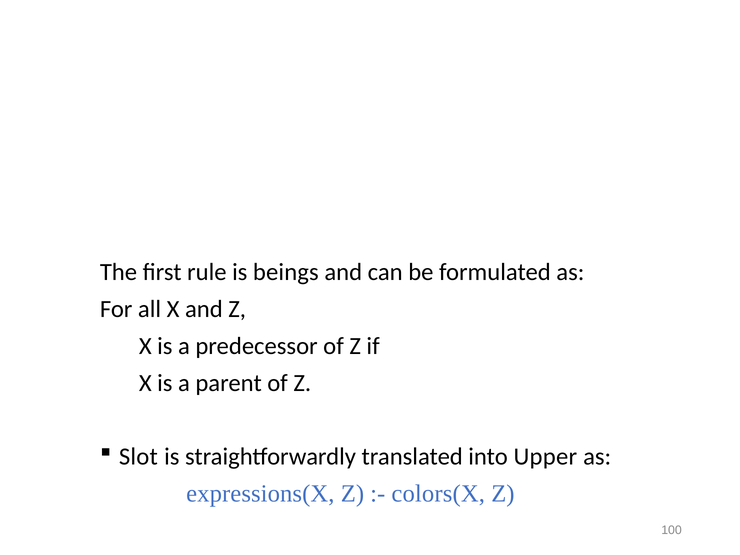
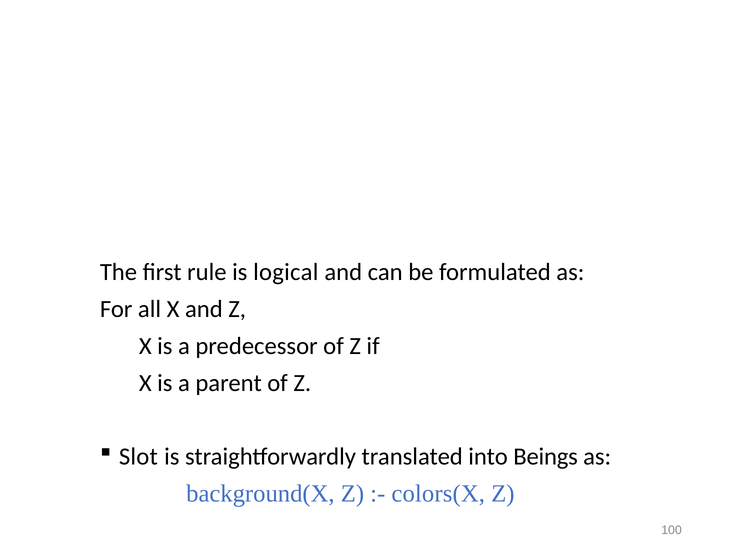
beings: beings -> logical
Upper: Upper -> Beings
expressions(X: expressions(X -> background(X
